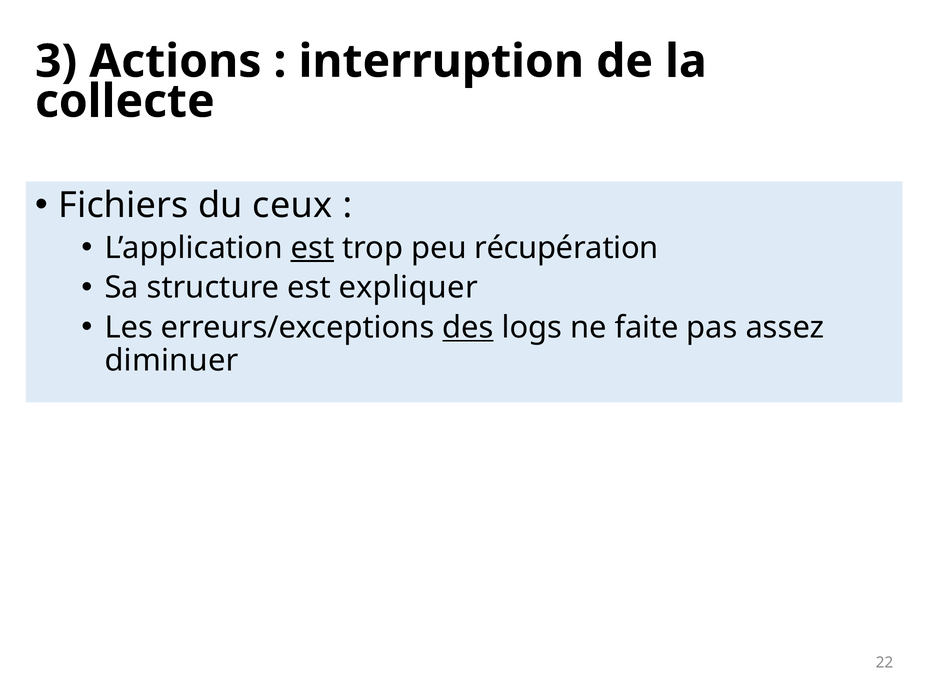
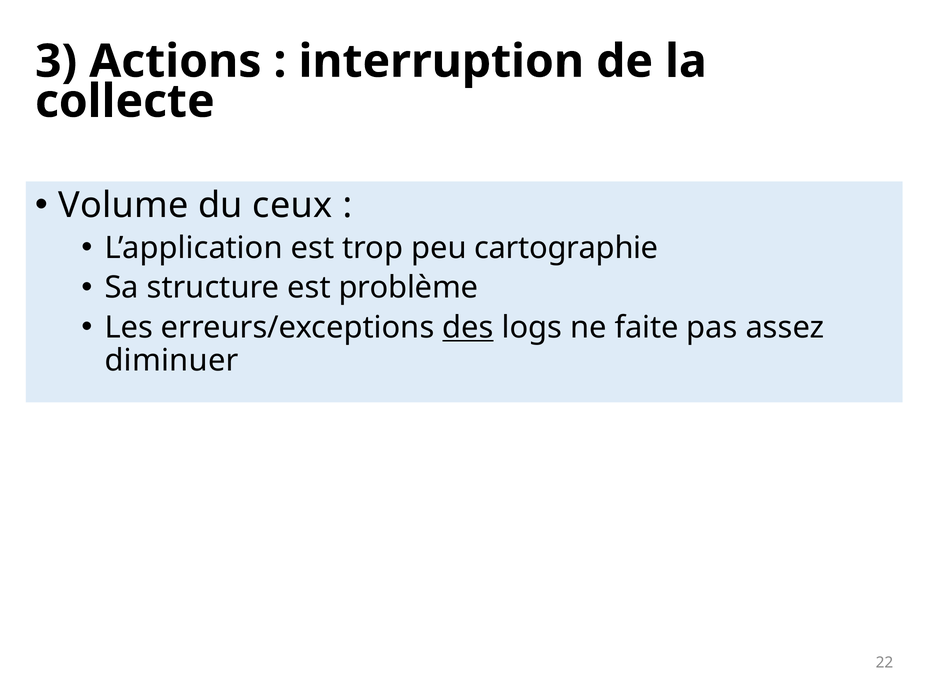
Fichiers: Fichiers -> Volume
est at (312, 248) underline: present -> none
récupération: récupération -> cartographie
expliquer: expliquer -> problème
